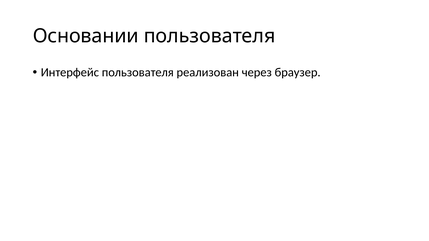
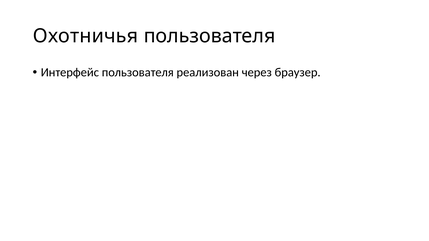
Основании: Основании -> Охотничья
